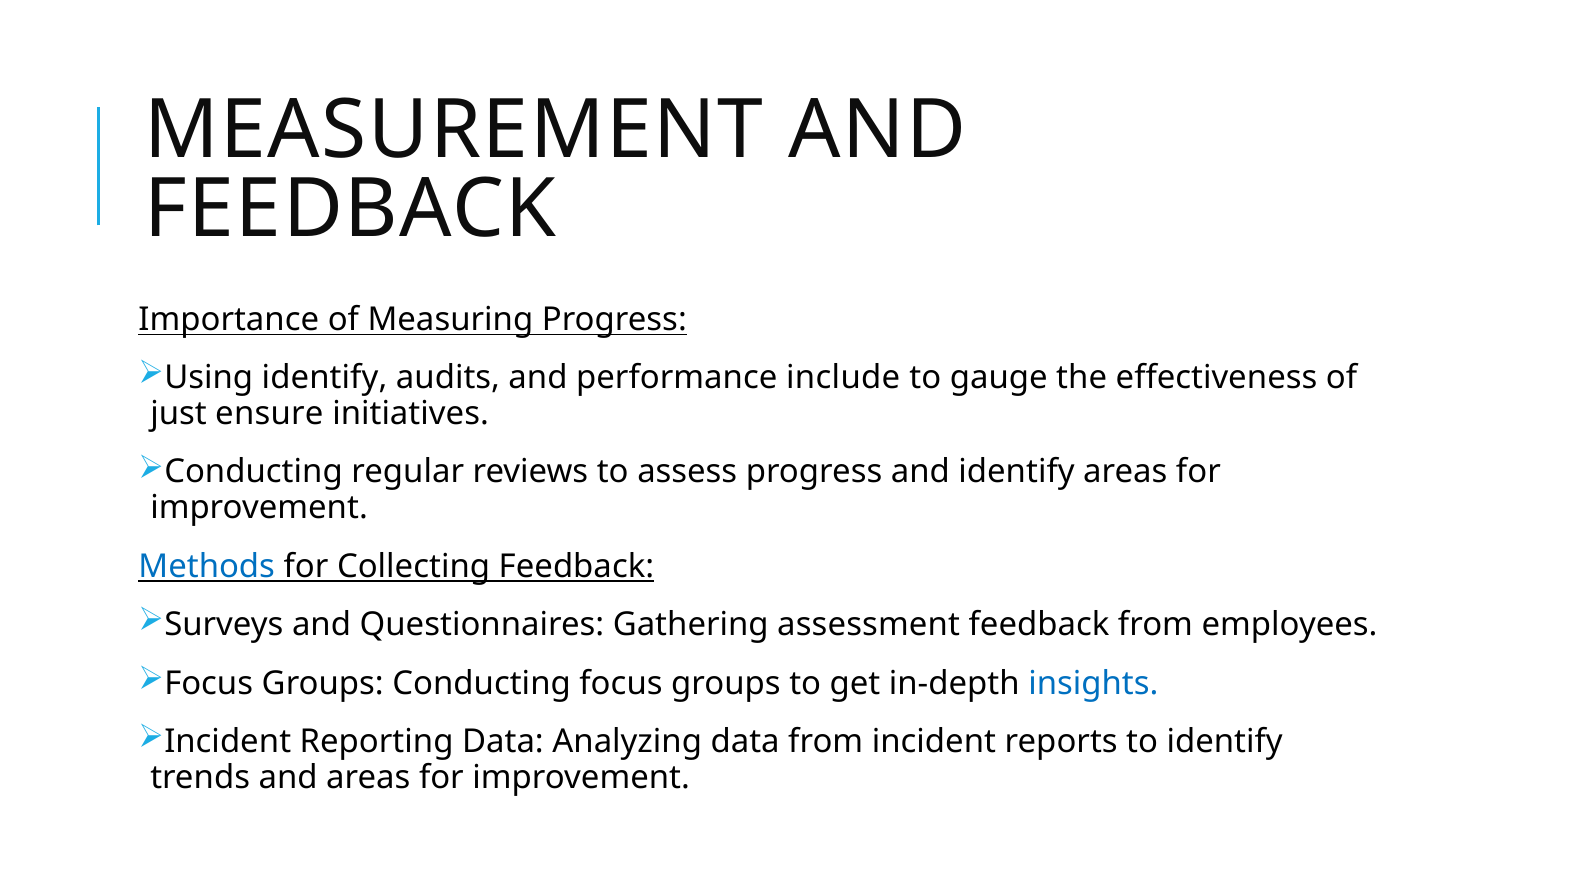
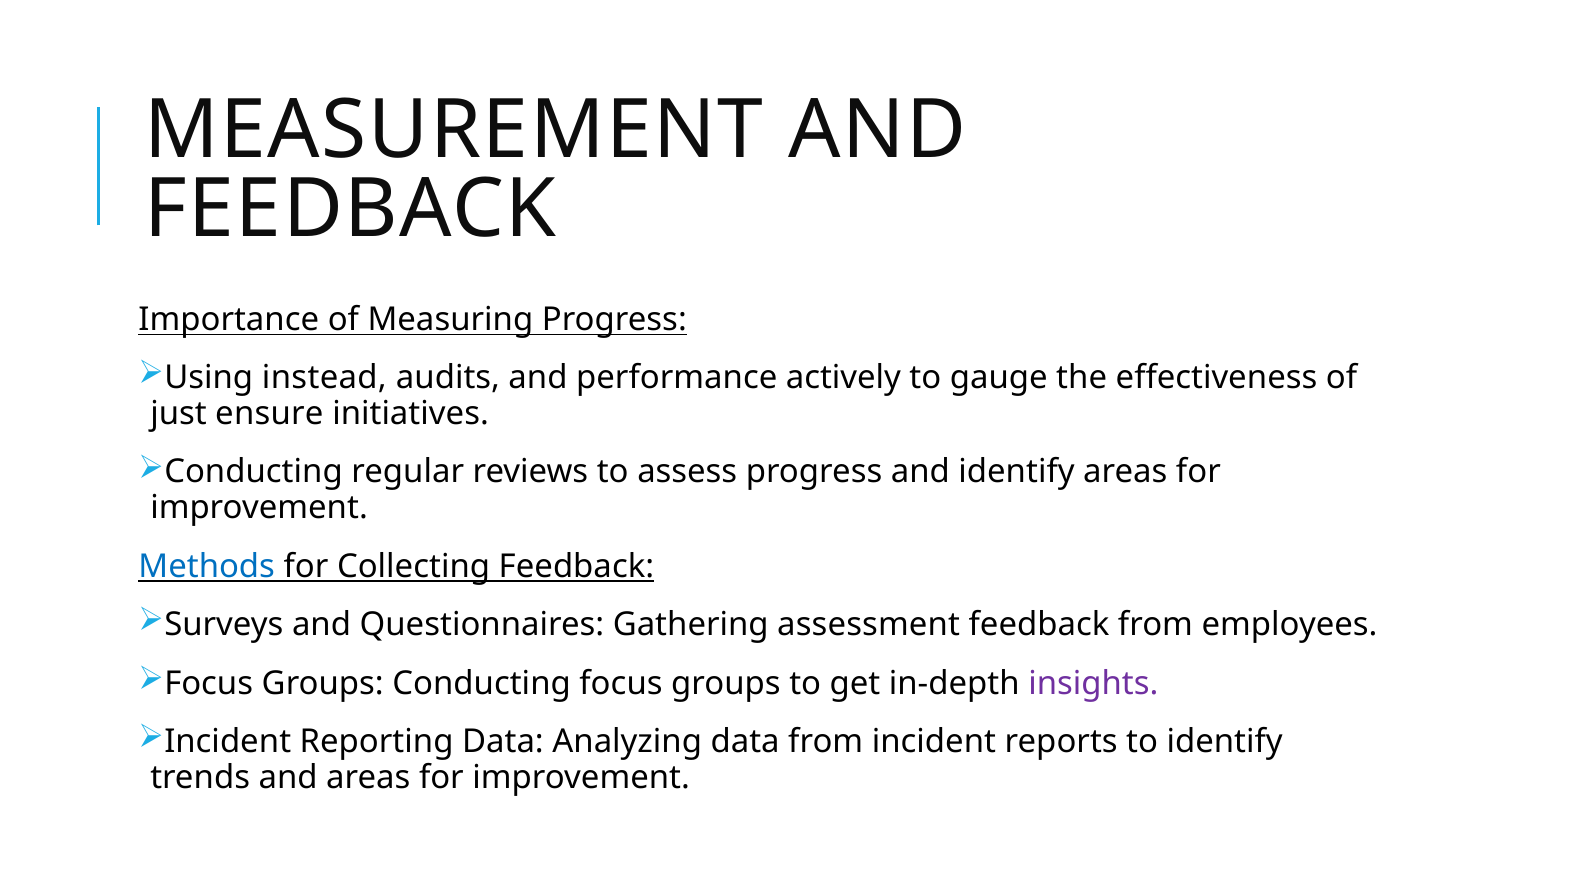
Using identify: identify -> instead
include: include -> actively
insights colour: blue -> purple
